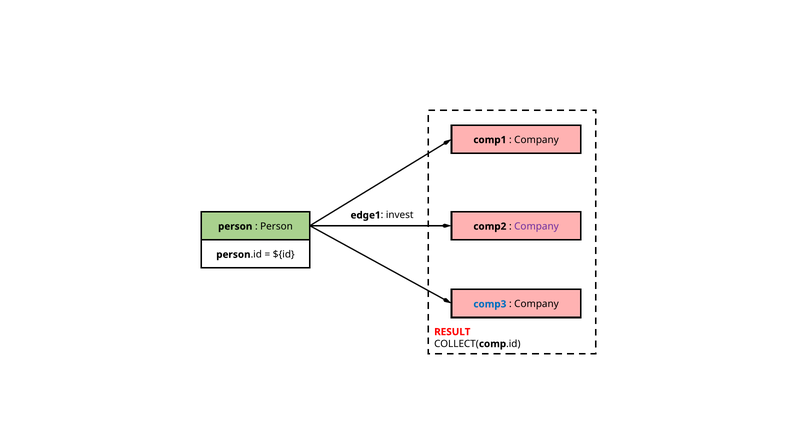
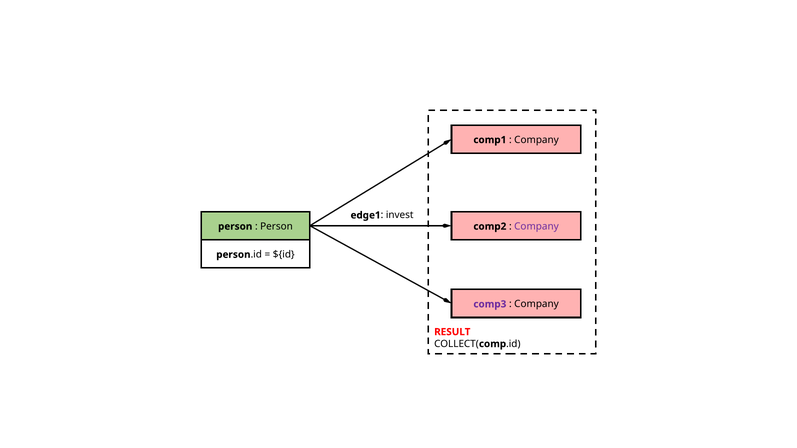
comp3 colour: blue -> purple
